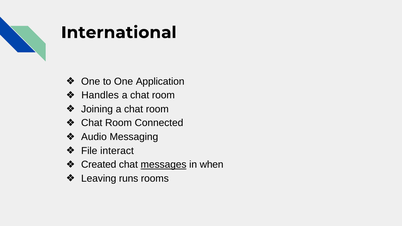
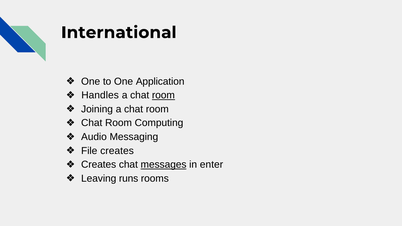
room at (163, 95) underline: none -> present
Connected: Connected -> Computing
File interact: interact -> creates
Created at (99, 165): Created -> Creates
when: when -> enter
